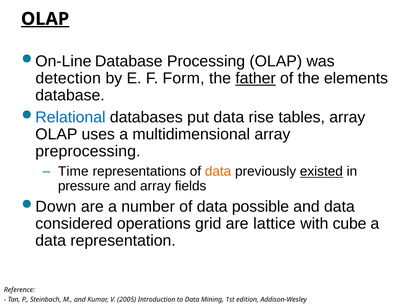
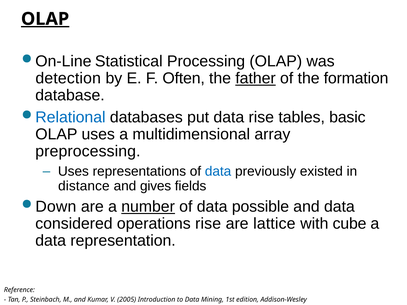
On-Line Database: Database -> Statistical
Form: Form -> Often
elements: elements -> formation
tables array: array -> basic
Time at (73, 172): Time -> Uses
data at (218, 172) colour: orange -> blue
existed underline: present -> none
pressure: pressure -> distance
and array: array -> gives
number underline: none -> present
operations grid: grid -> rise
